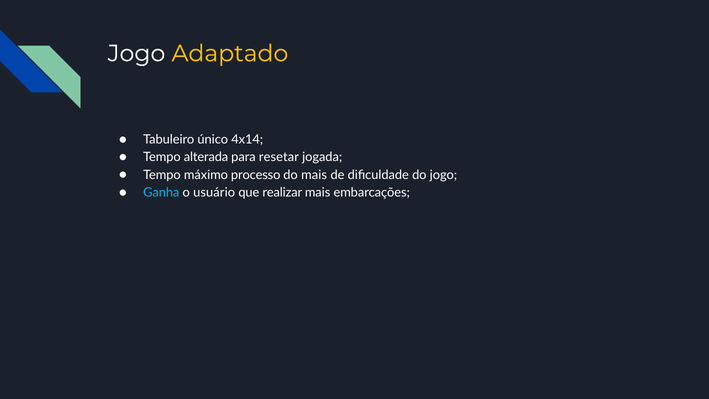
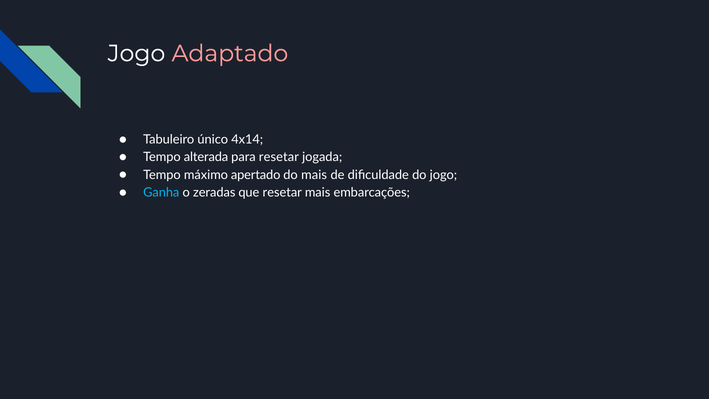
Adaptado colour: yellow -> pink
processo: processo -> apertado
usuário: usuário -> zeradas
que realizar: realizar -> resetar
